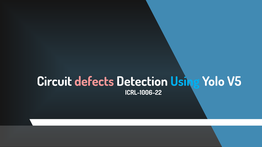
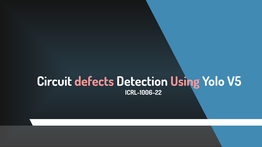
Using colour: light blue -> pink
